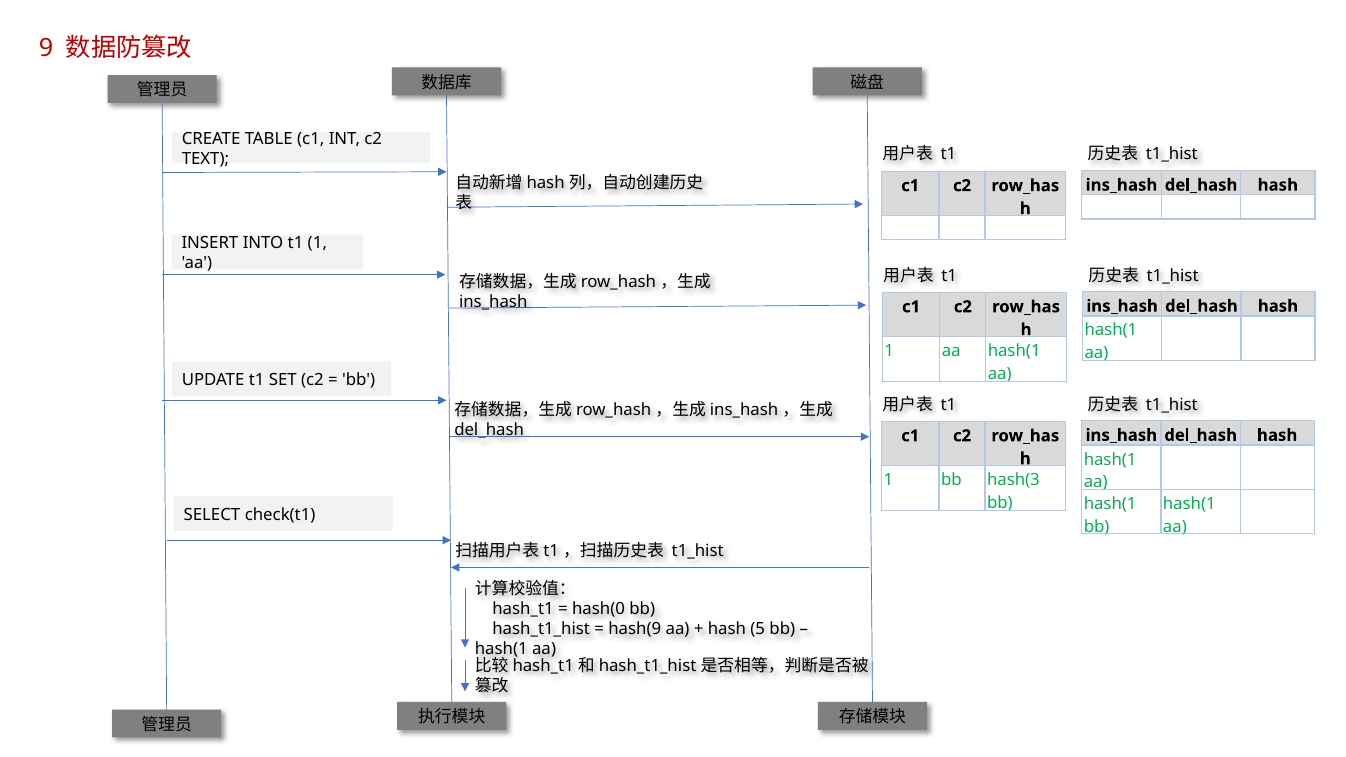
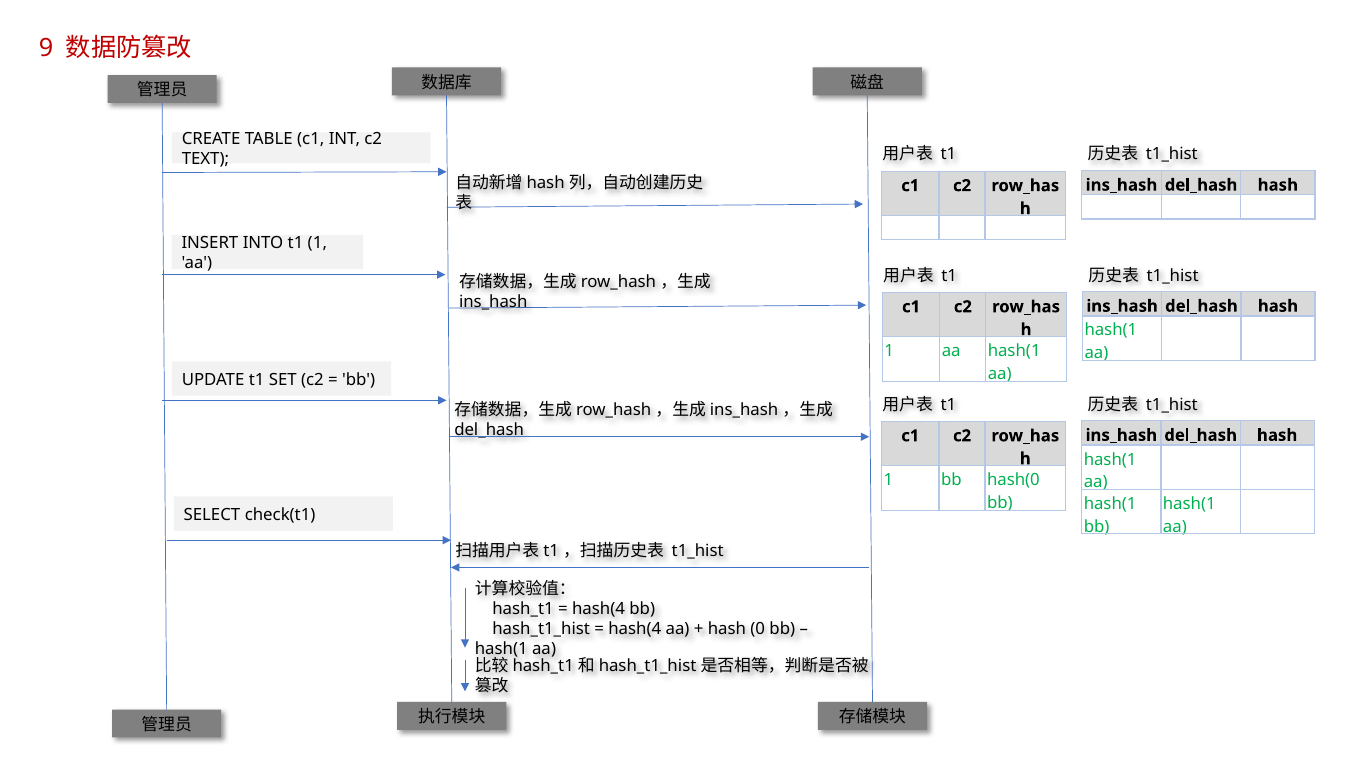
hash(3: hash(3 -> hash(0
hash(0 at (599, 609): hash(0 -> hash(4
hash(9 at (635, 629): hash(9 -> hash(4
5: 5 -> 0
